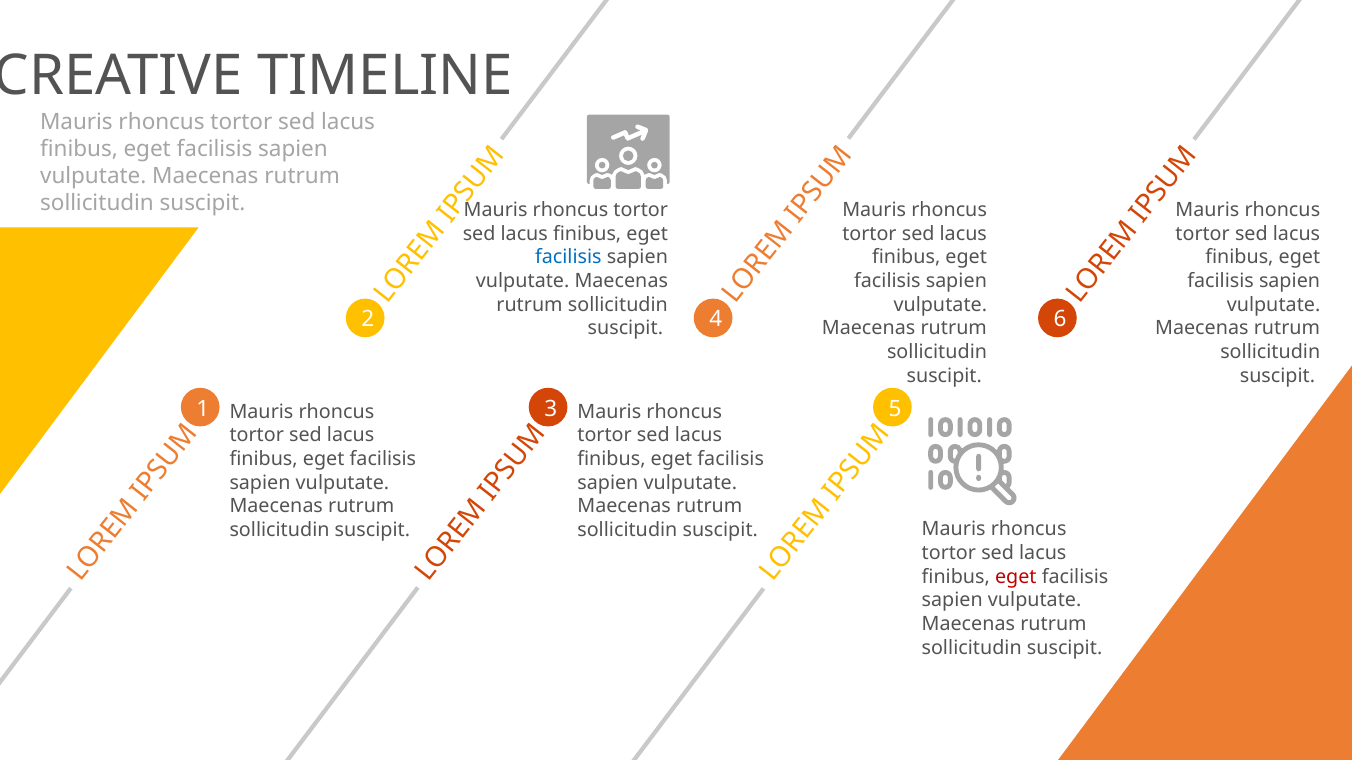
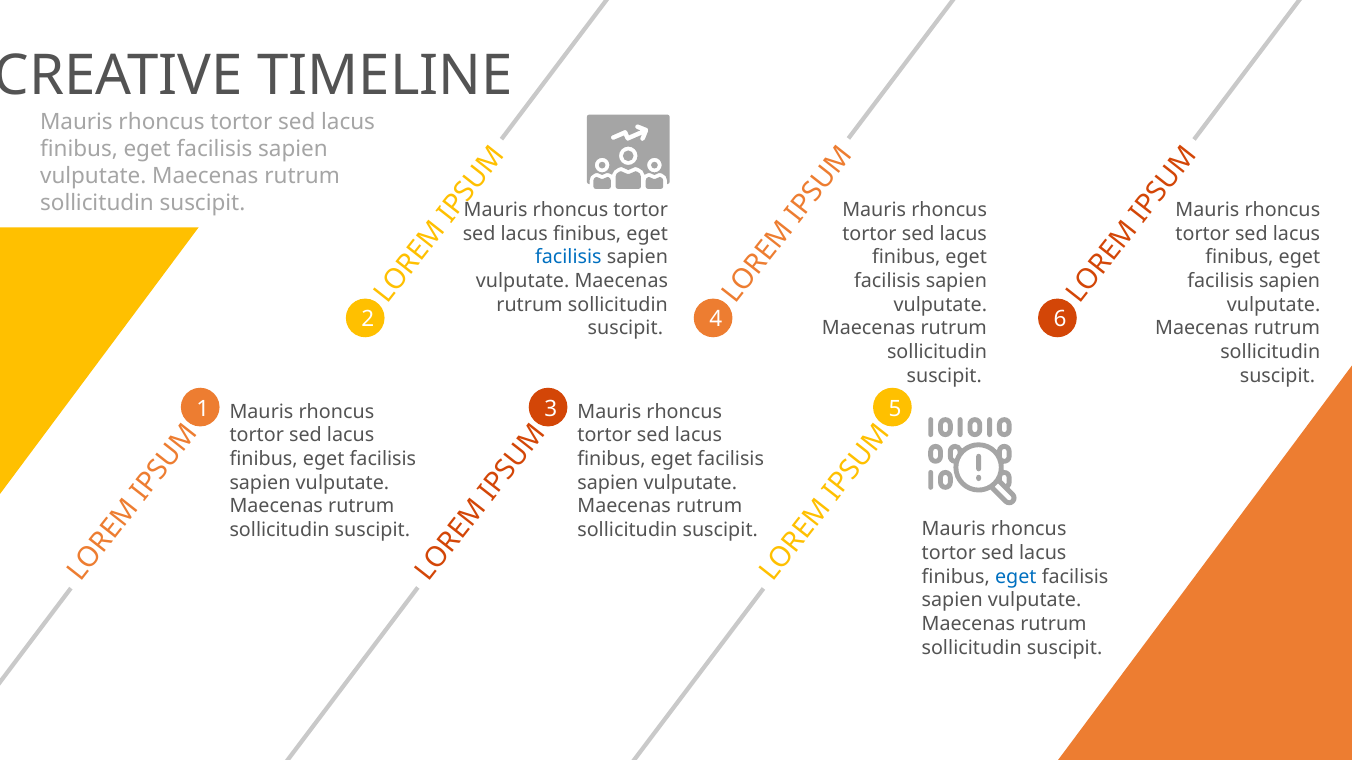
eget at (1016, 577) colour: red -> blue
